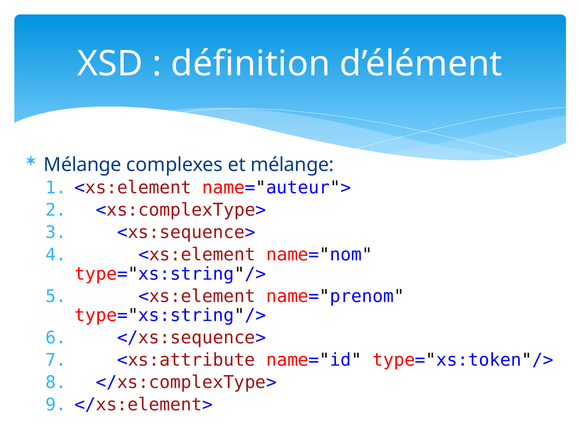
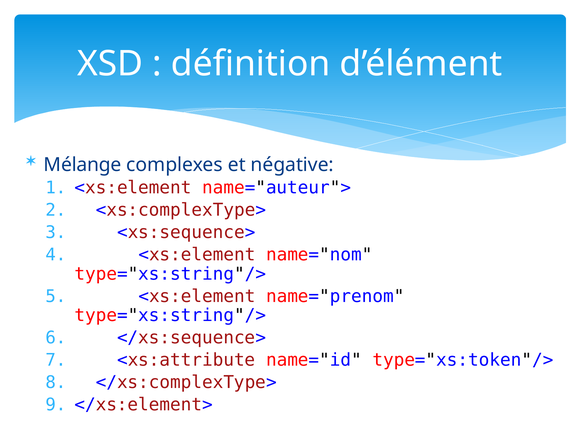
et mélange: mélange -> négative
